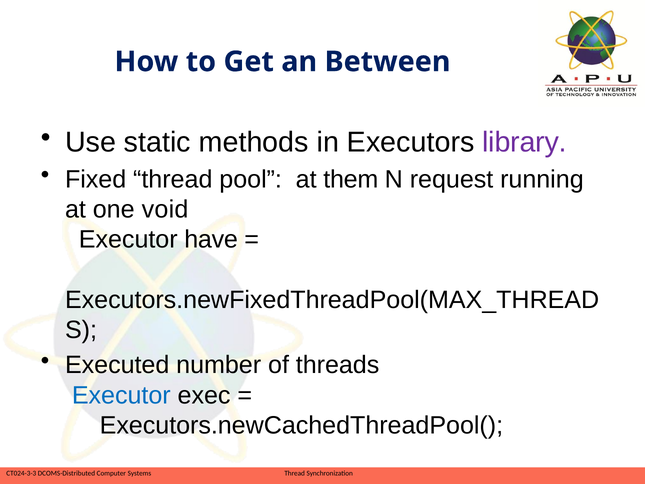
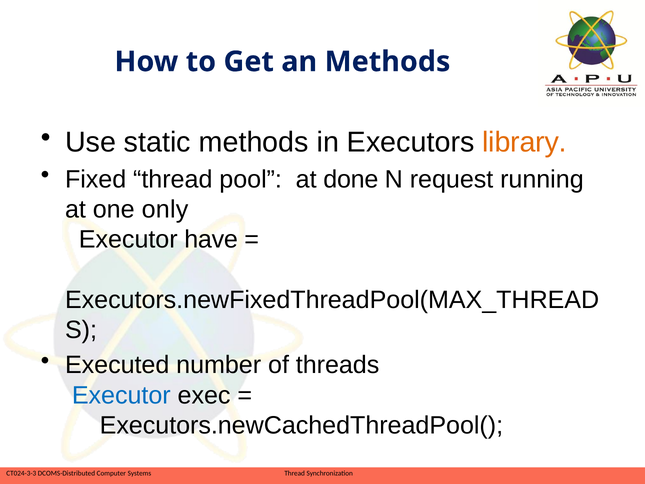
an Between: Between -> Methods
library colour: purple -> orange
them: them -> done
void: void -> only
